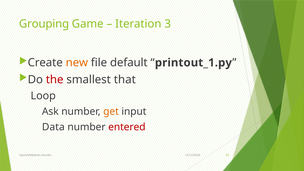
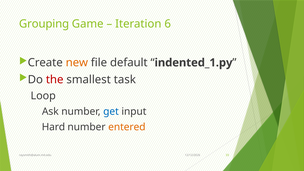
3: 3 -> 6
printout_1.py: printout_1.py -> indented_1.py
that: that -> task
get colour: orange -> blue
Data: Data -> Hard
entered colour: red -> orange
